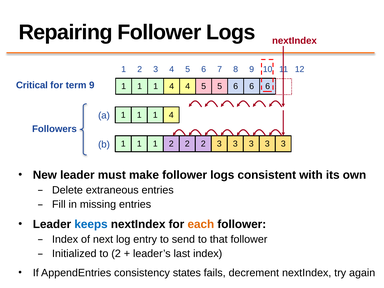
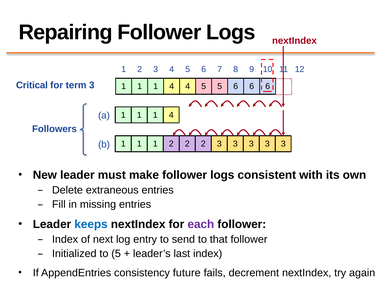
term 9: 9 -> 3
each colour: orange -> purple
to 2: 2 -> 5
states: states -> future
